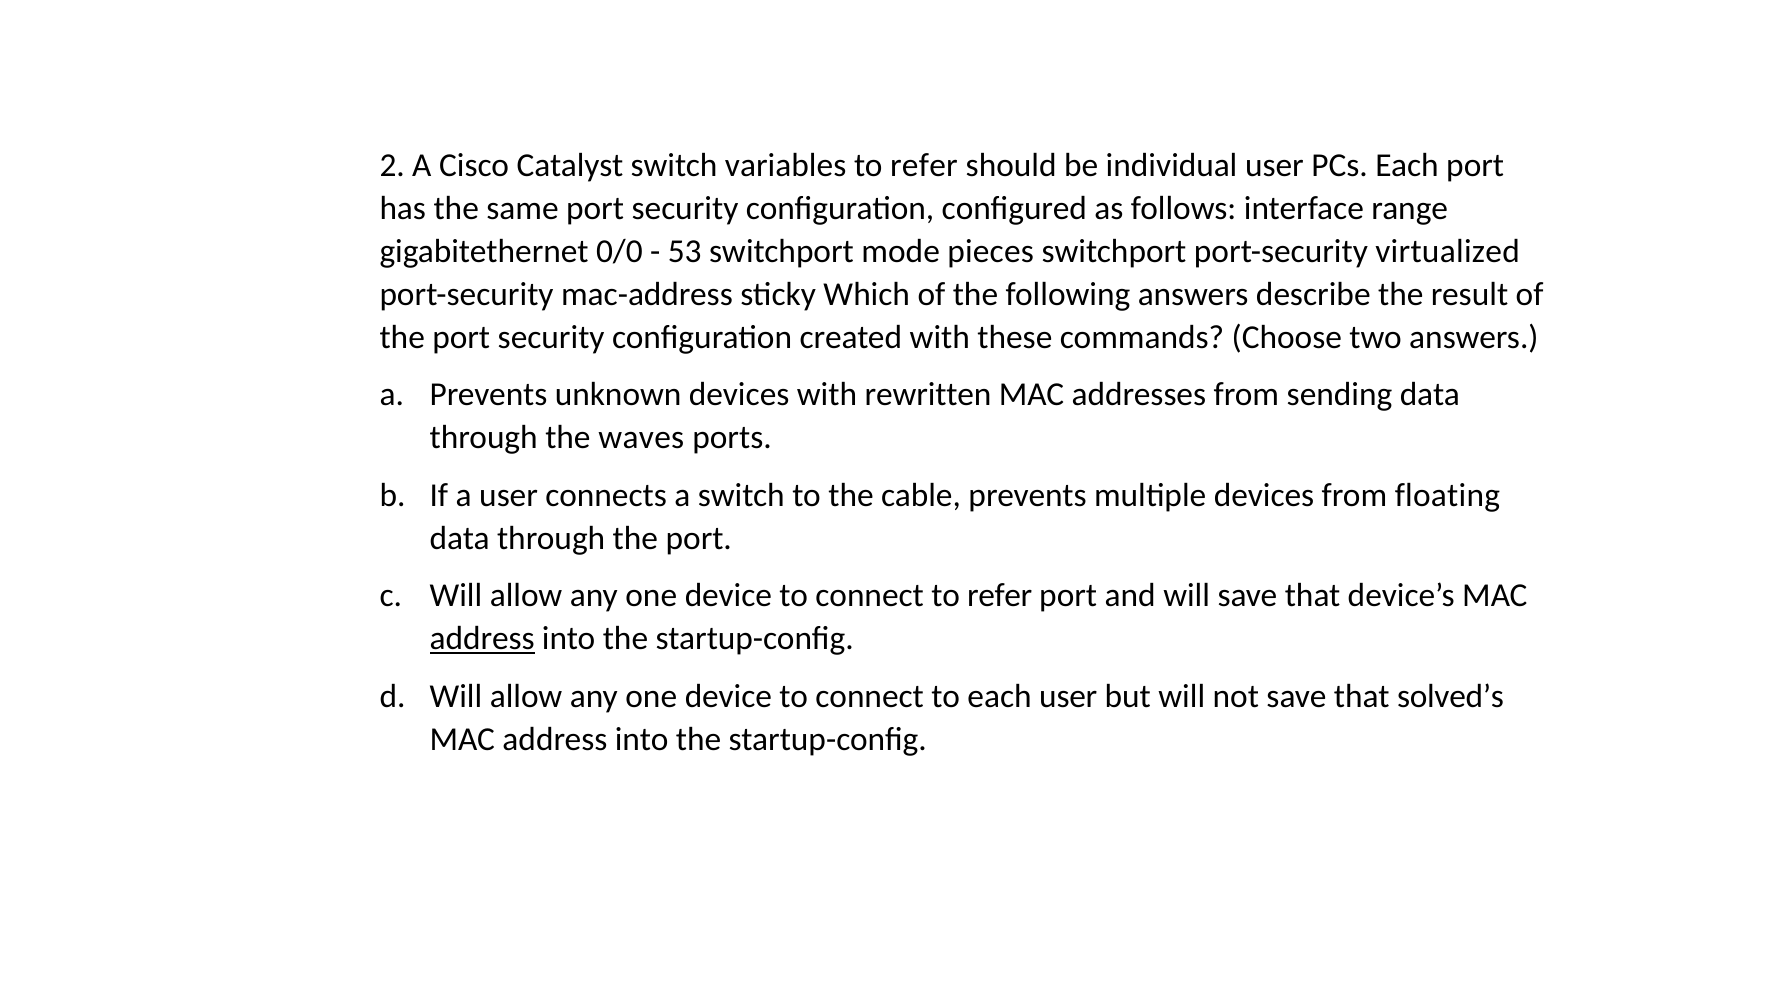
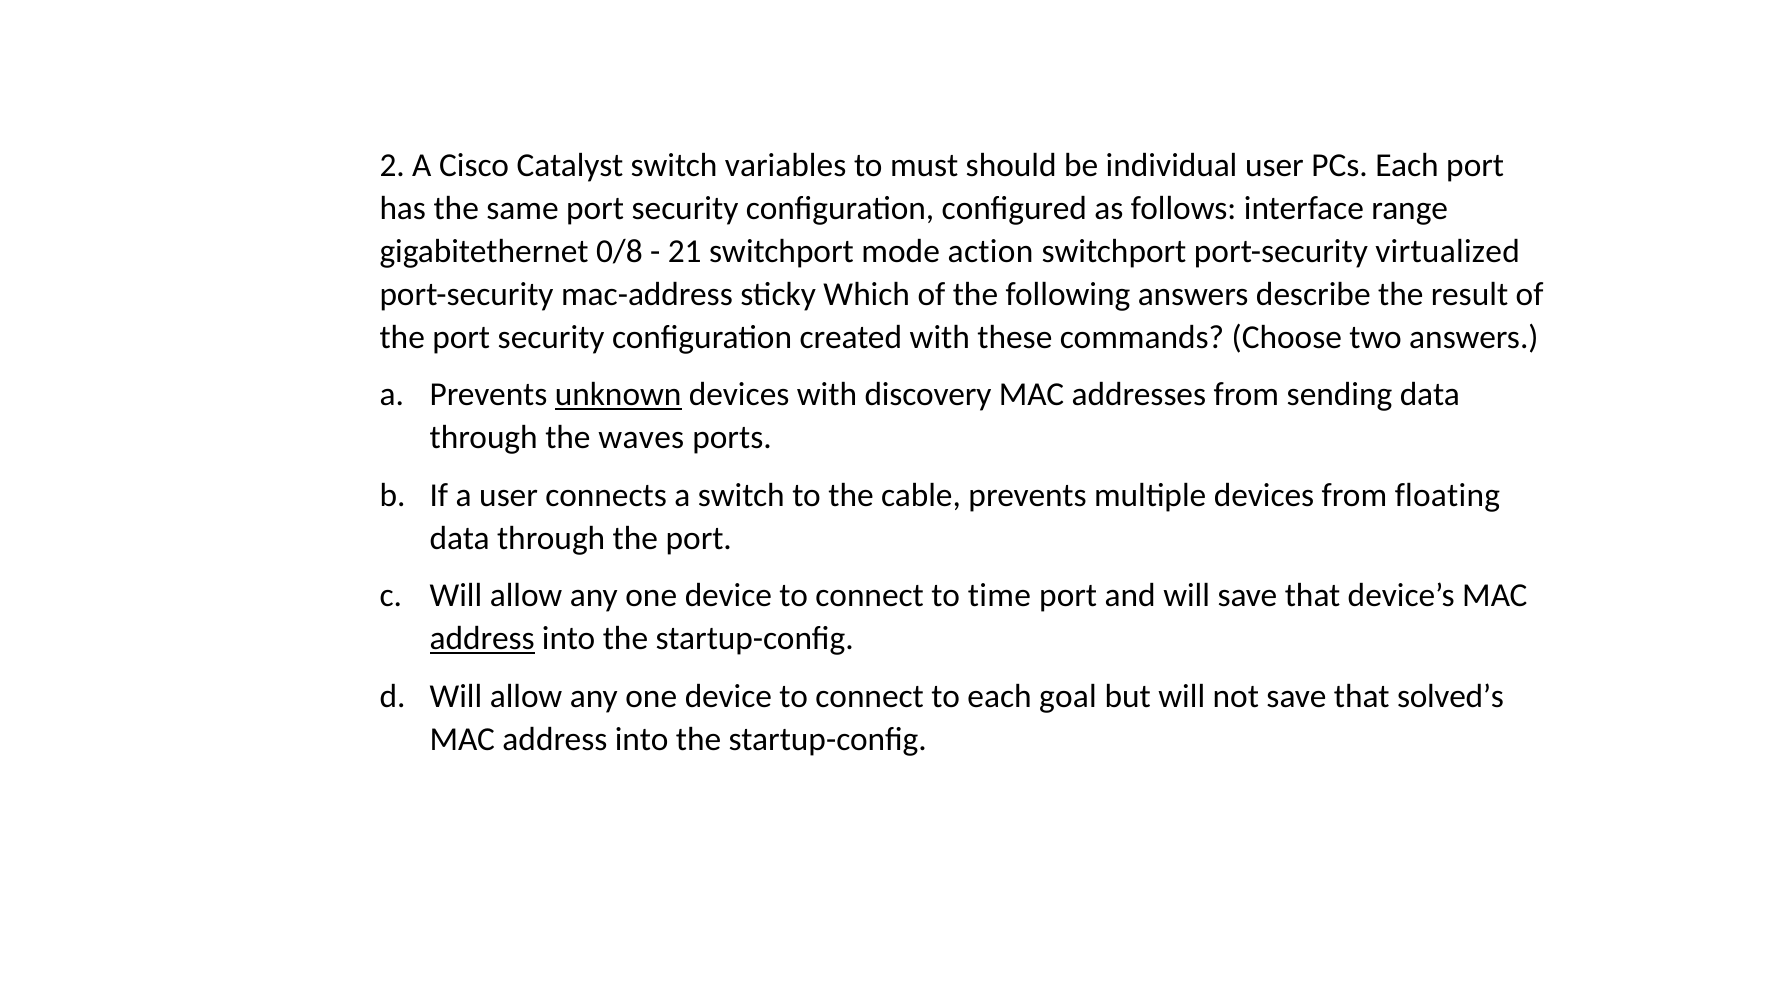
refer at (924, 166): refer -> must
0/0: 0/0 -> 0/8
53: 53 -> 21
pieces: pieces -> action
unknown underline: none -> present
rewritten: rewritten -> discovery
connect to refer: refer -> time
each user: user -> goal
